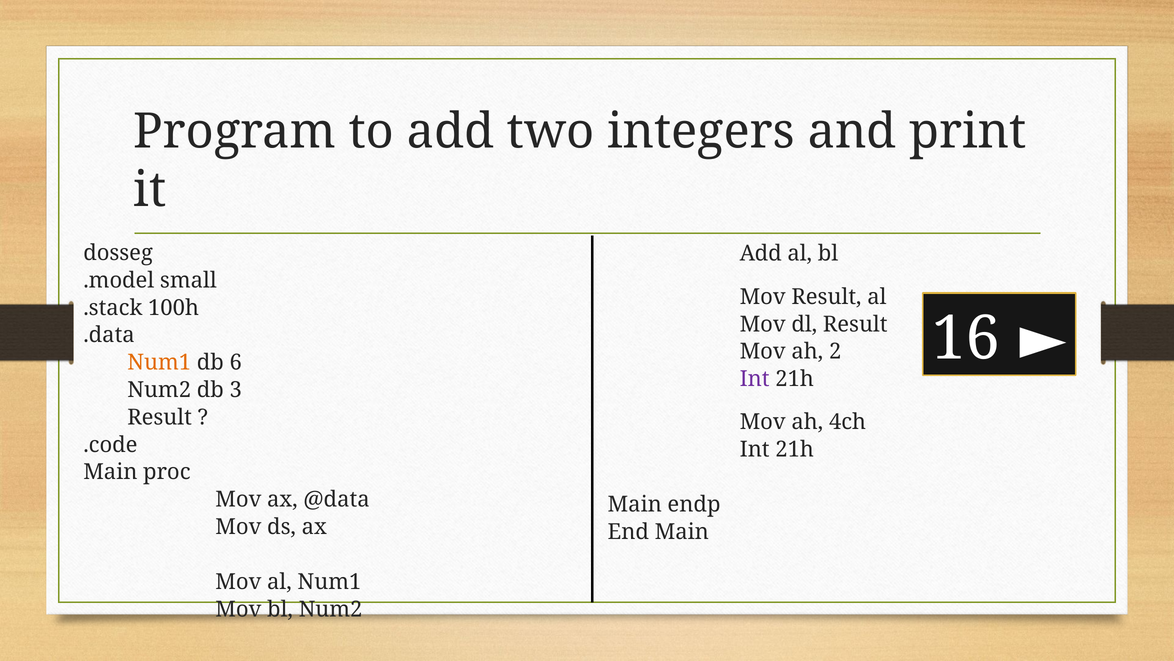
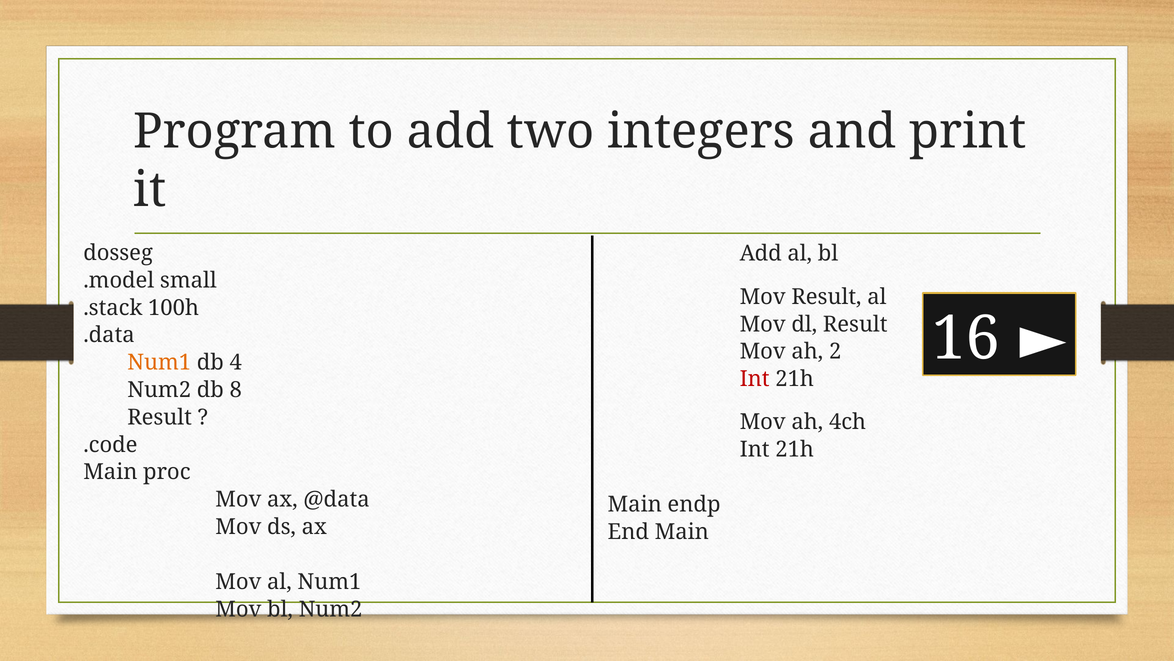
6: 6 -> 4
Int at (755, 379) colour: purple -> red
3: 3 -> 8
